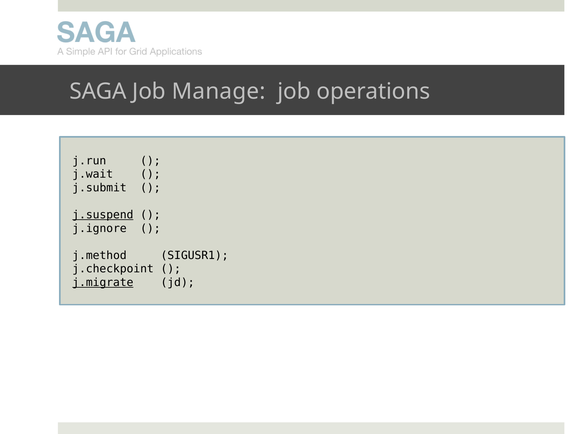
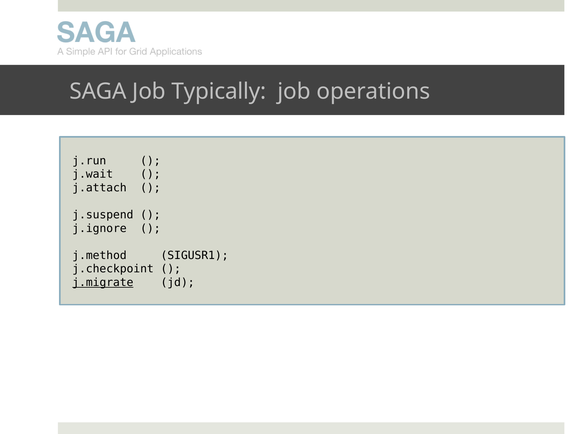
Manage: Manage -> Typically
j.submit: j.submit -> j.attach
j.suspend underline: present -> none
